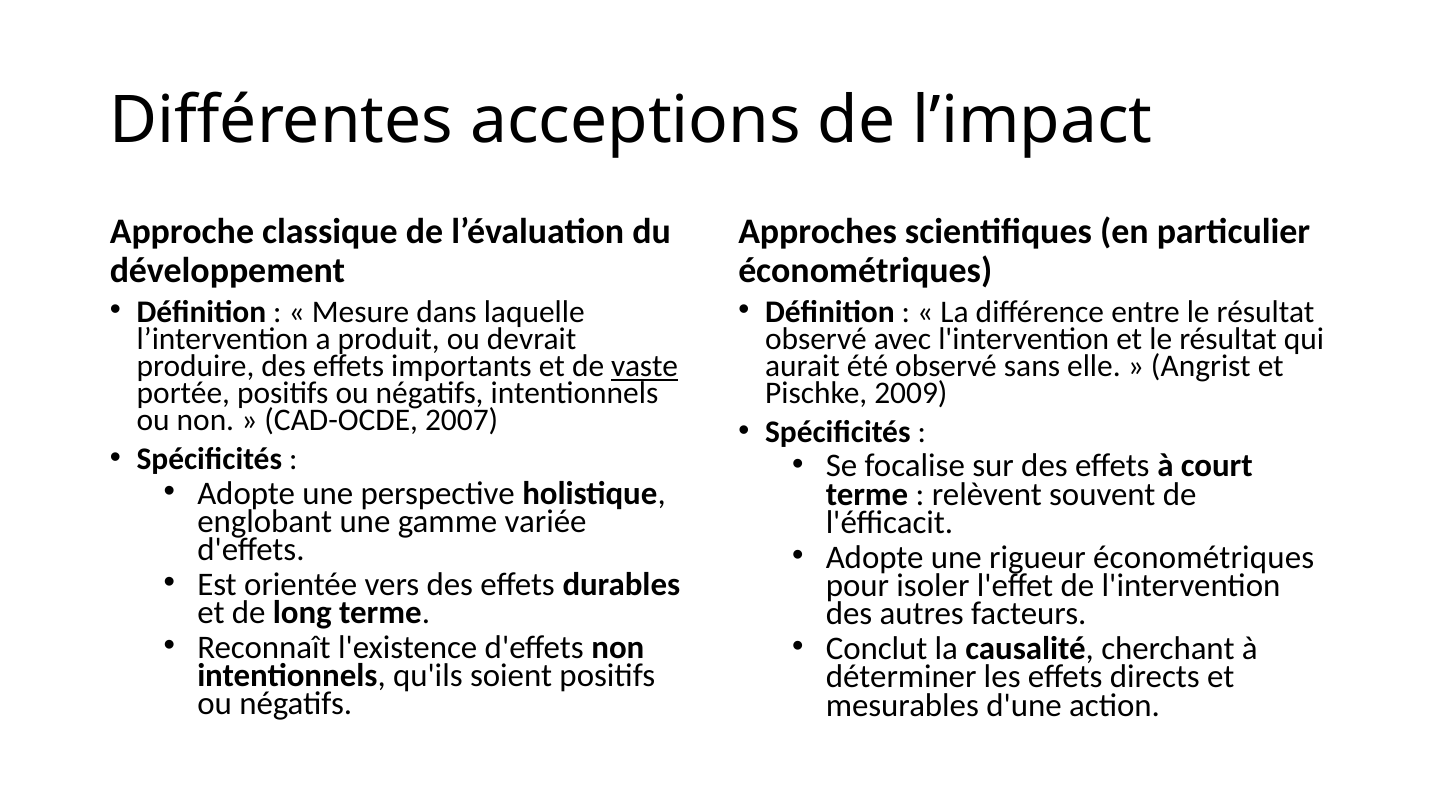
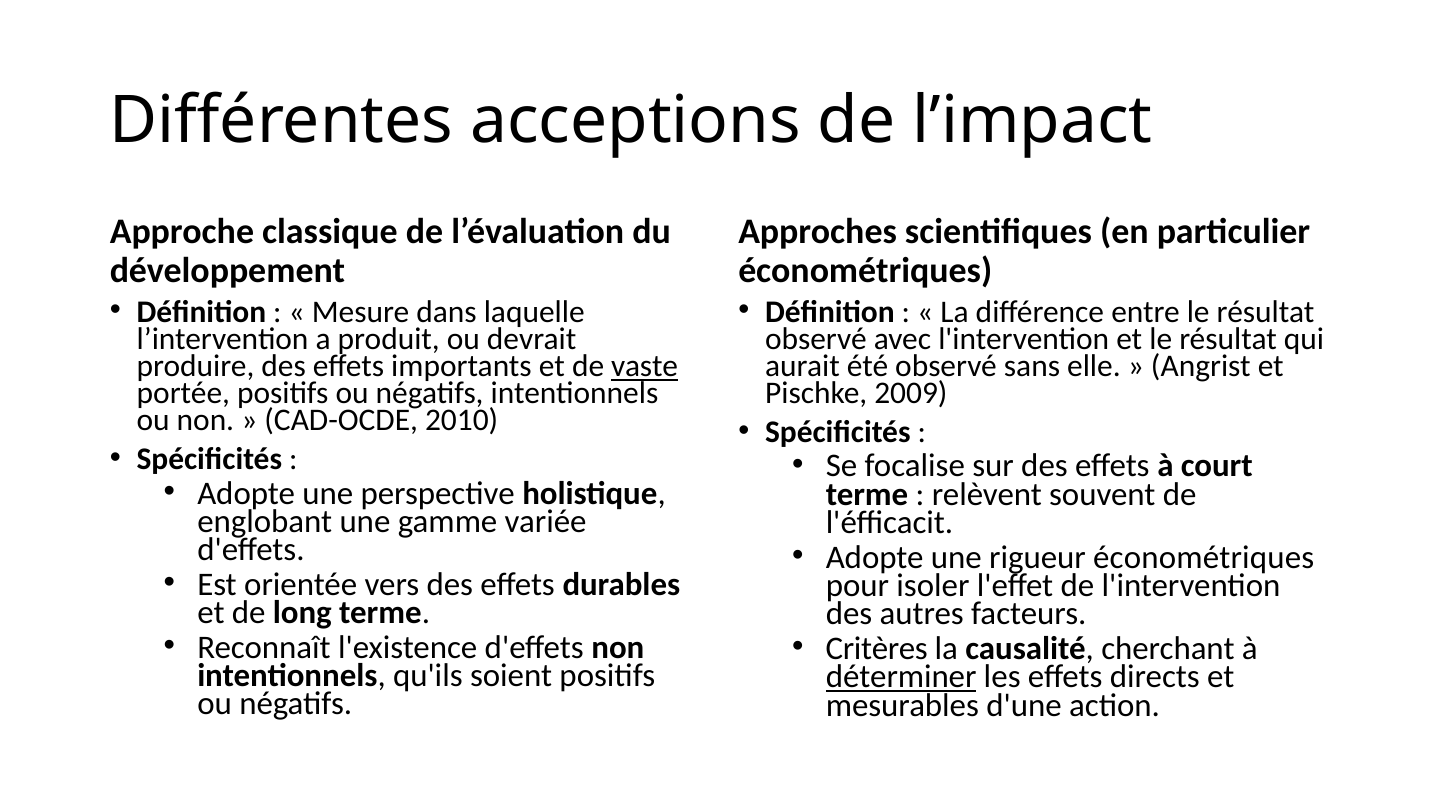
2007: 2007 -> 2010
Conclut: Conclut -> Critères
déterminer underline: none -> present
